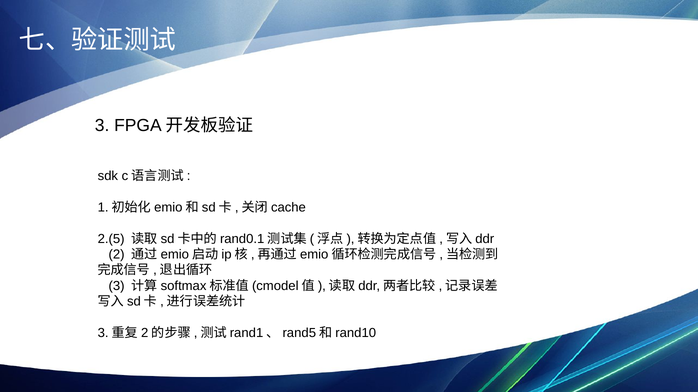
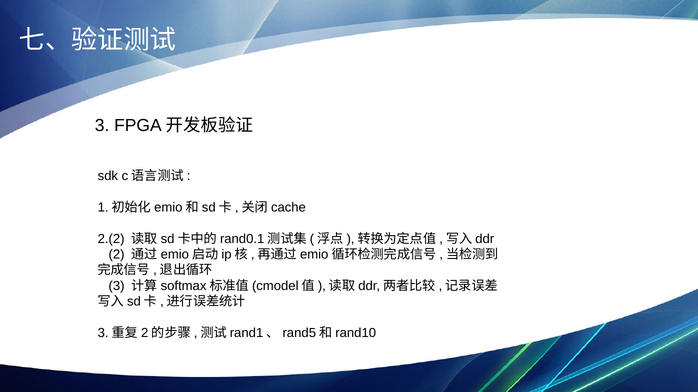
2.(5: 2.(5 -> 2.(2
